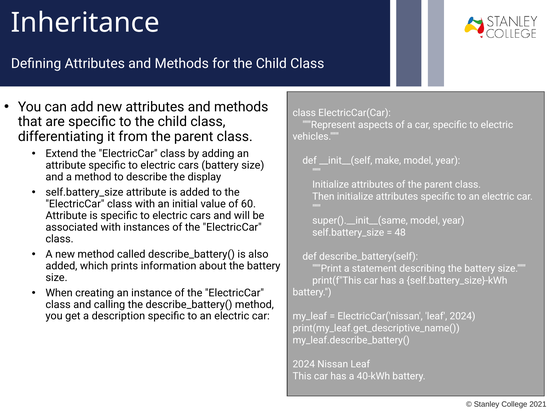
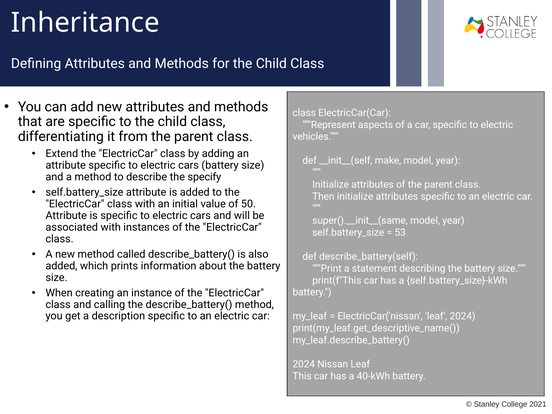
display: display -> specify
60: 60 -> 50
48: 48 -> 53
